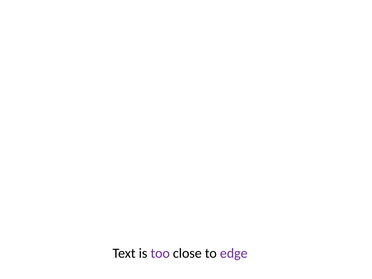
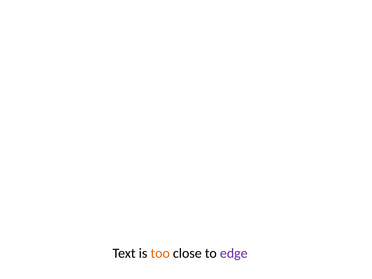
too colour: purple -> orange
